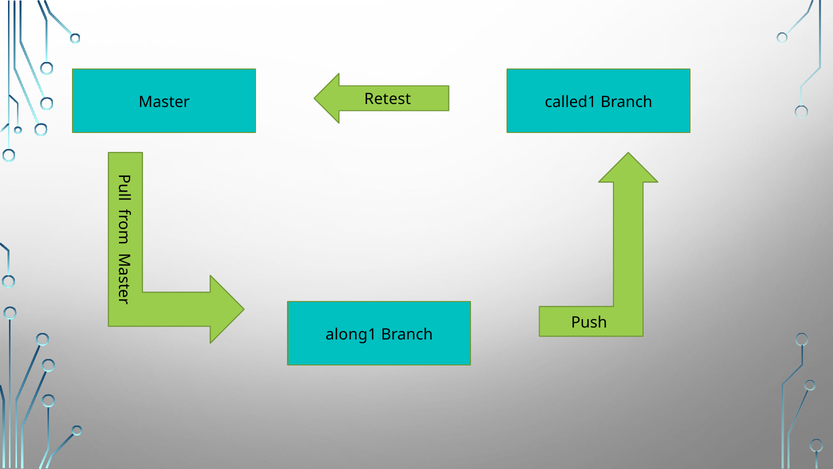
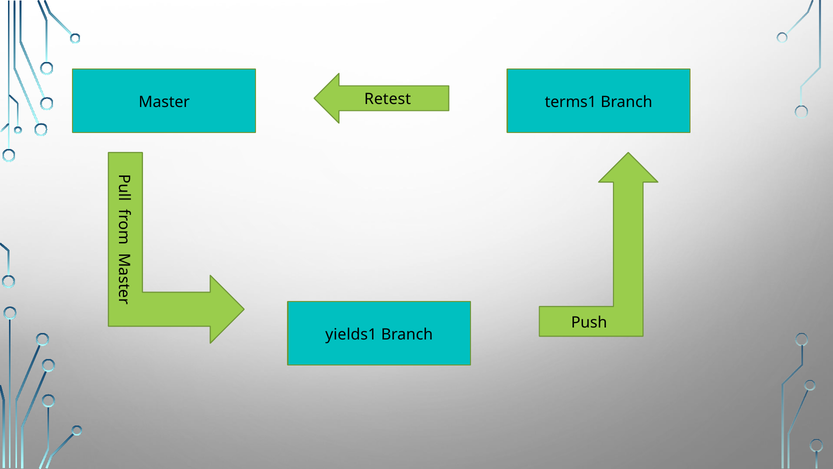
called1: called1 -> terms1
along1: along1 -> yields1
